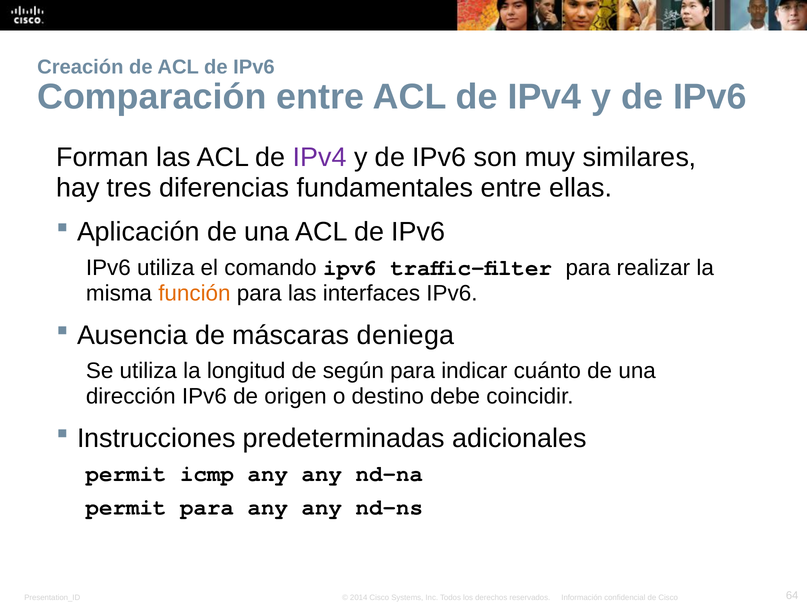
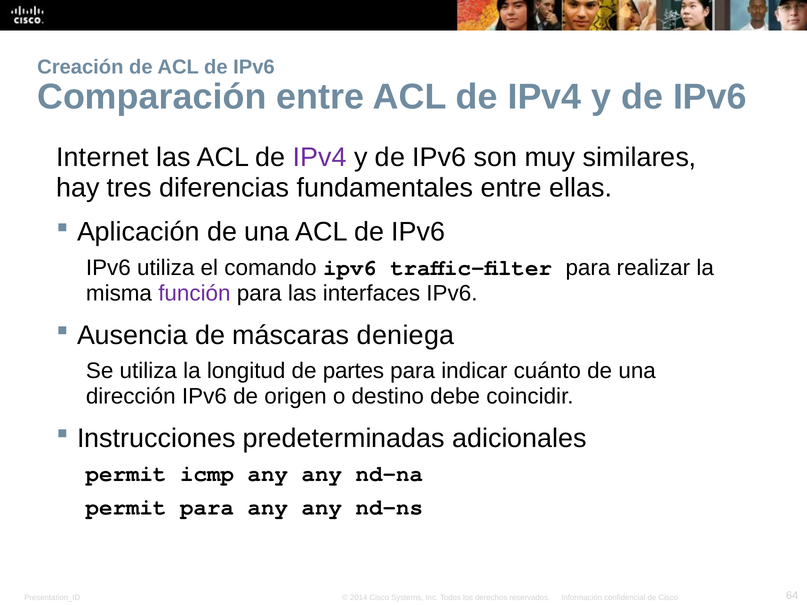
Forman: Forman -> Internet
función colour: orange -> purple
según: según -> partes
